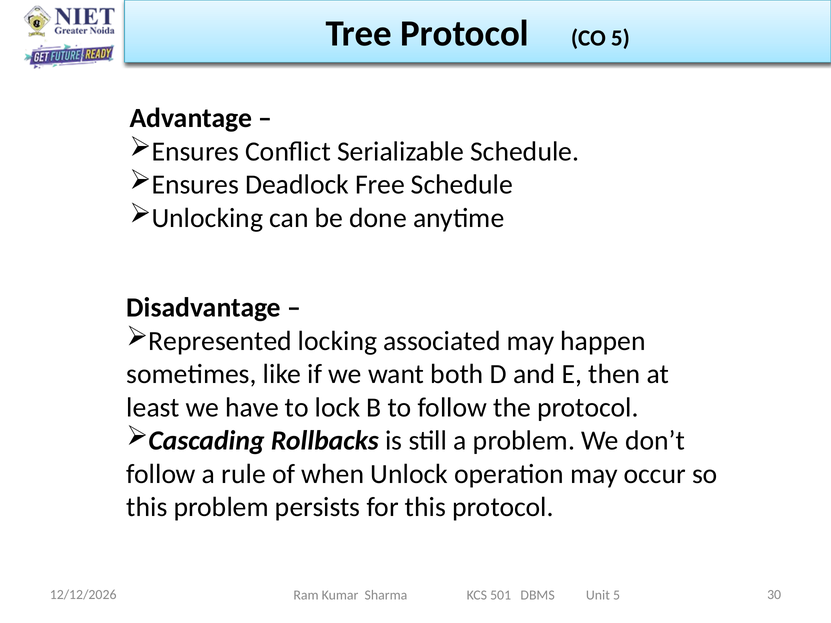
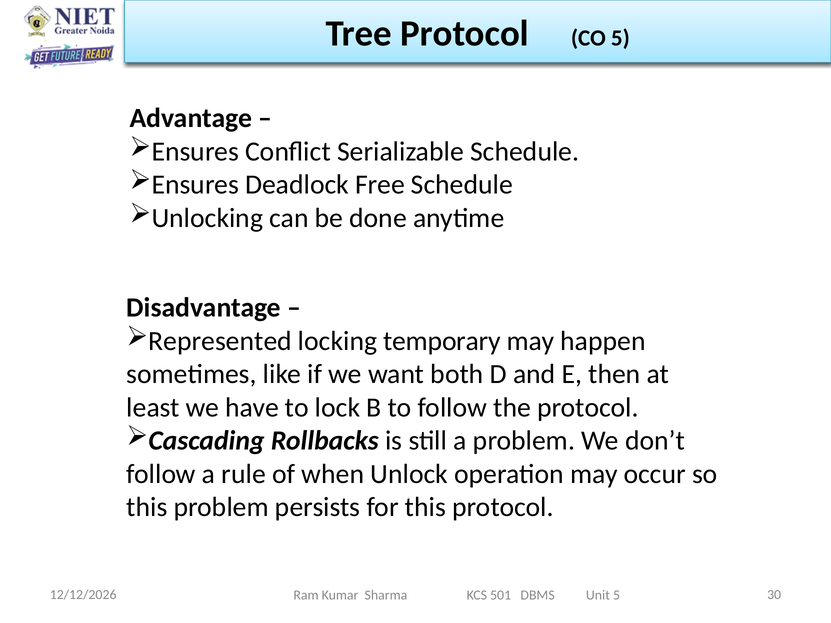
associated: associated -> temporary
